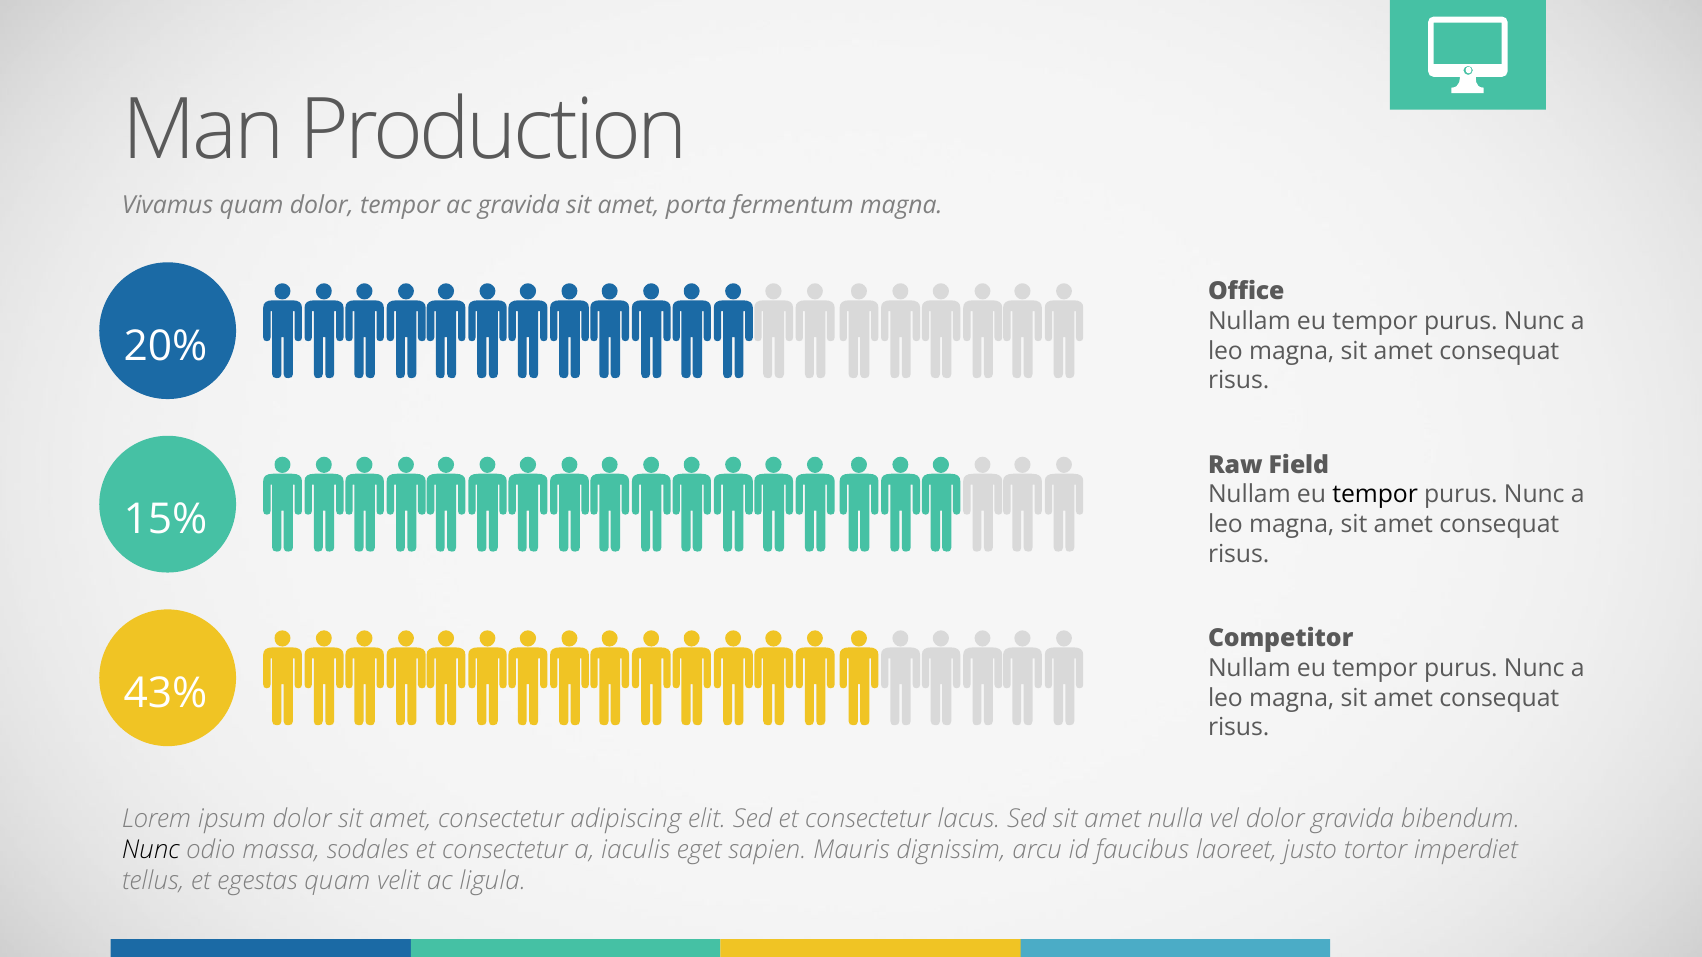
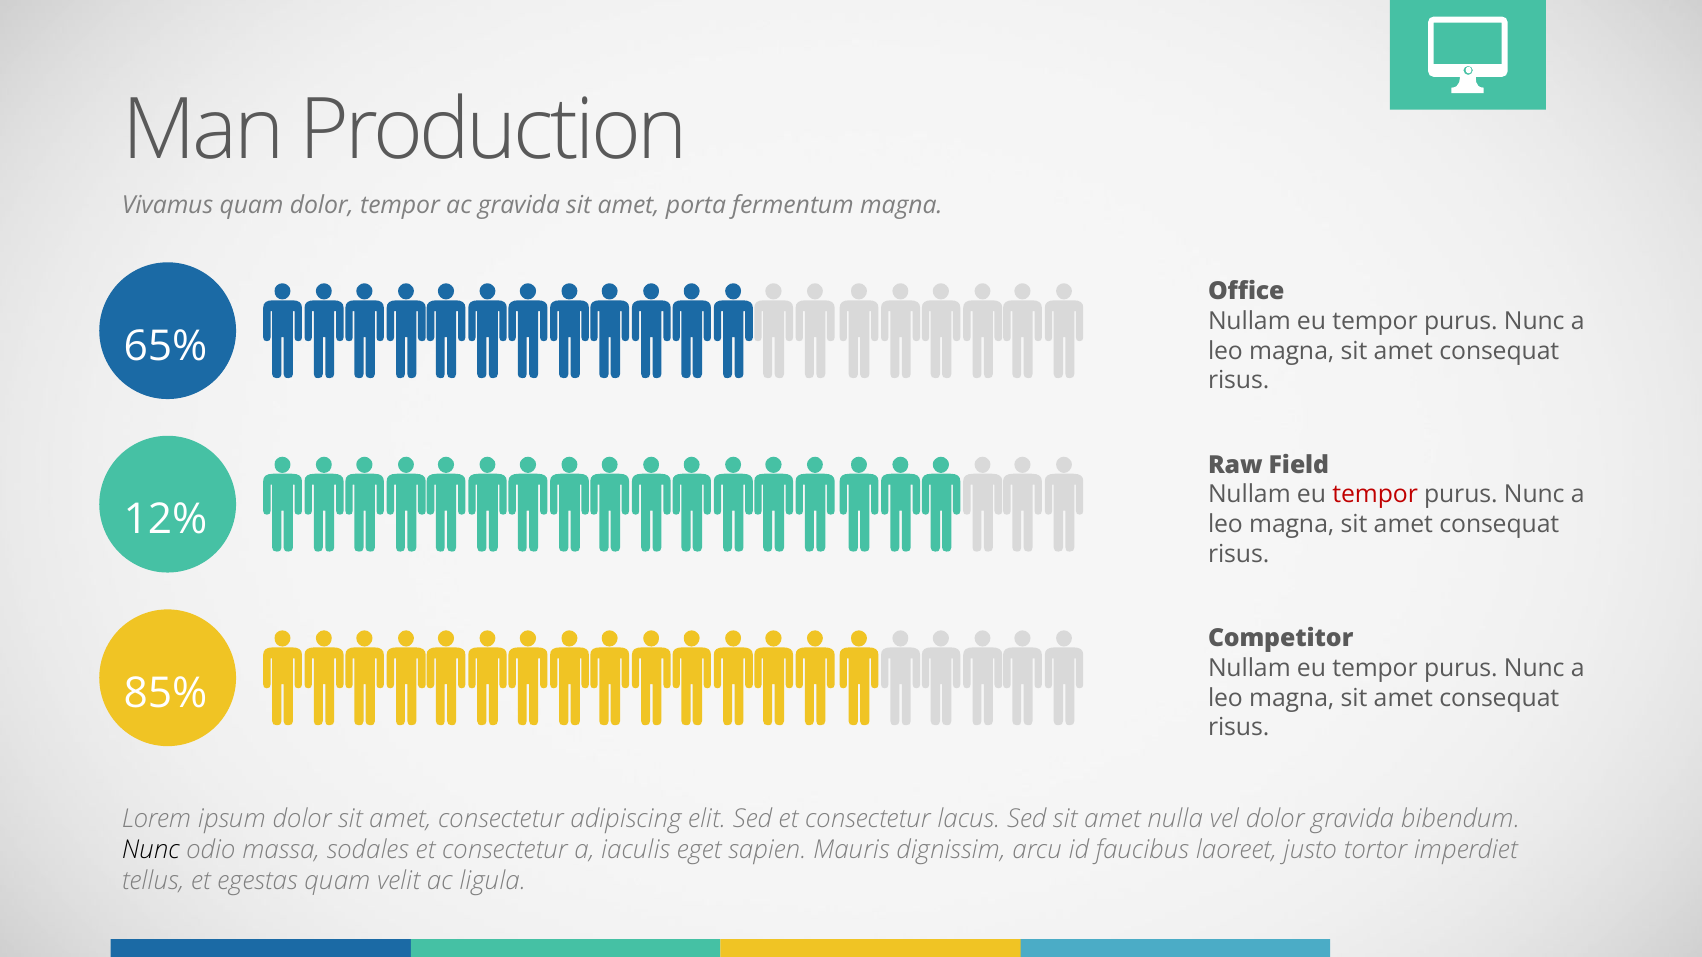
20%: 20% -> 65%
tempor at (1375, 495) colour: black -> red
15%: 15% -> 12%
43%: 43% -> 85%
